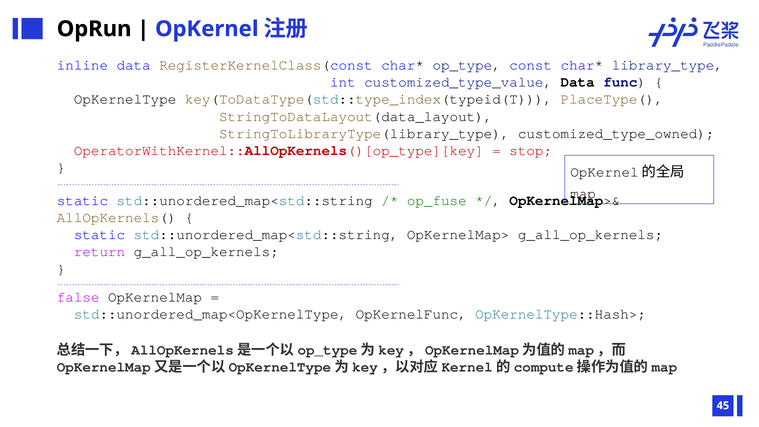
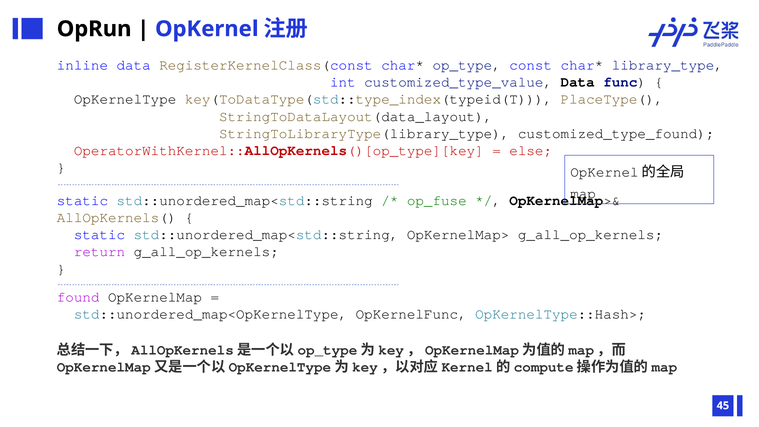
customized_type_owned: customized_type_owned -> customized_type_found
stop: stop -> else
false: false -> found
